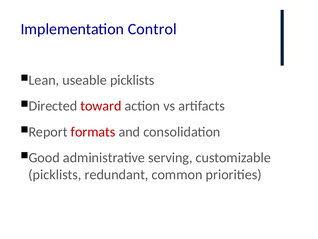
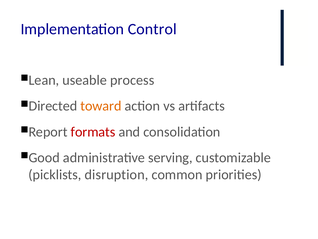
useable picklists: picklists -> process
toward colour: red -> orange
redundant: redundant -> disruption
